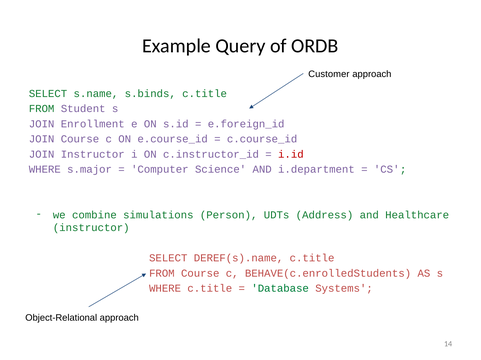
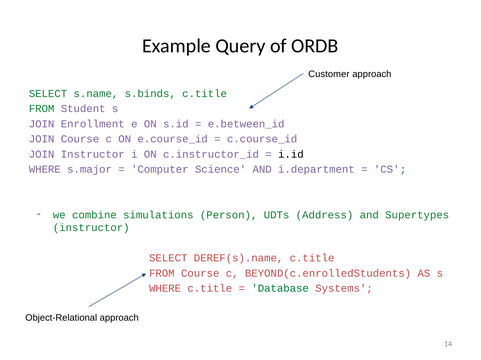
e.foreign_id: e.foreign_id -> e.between_id
i.id colour: red -> black
Healthcare: Healthcare -> Supertypes
BEHAVE(c.enrolledStudents: BEHAVE(c.enrolledStudents -> BEYOND(c.enrolledStudents
